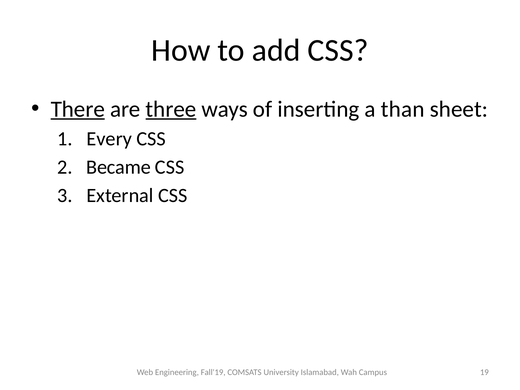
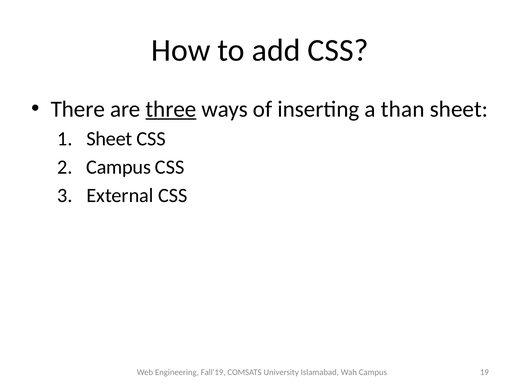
There underline: present -> none
Every at (109, 139): Every -> Sheet
Became at (119, 167): Became -> Campus
